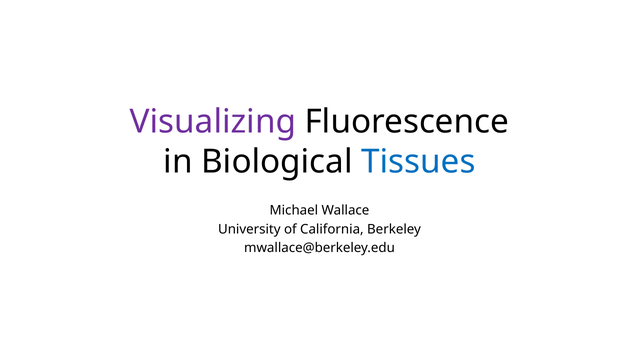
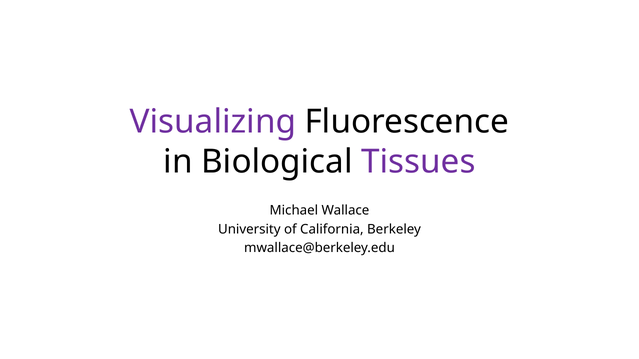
Tissues colour: blue -> purple
